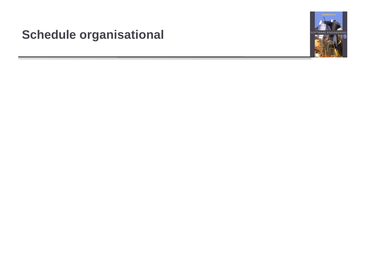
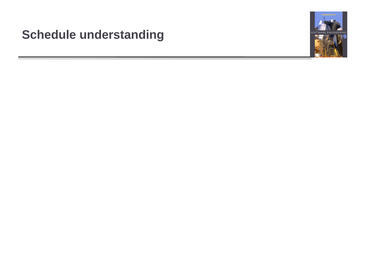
organisational: organisational -> understanding
